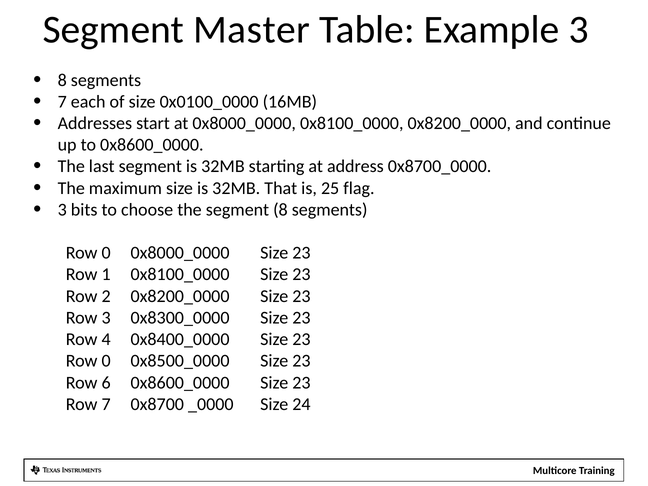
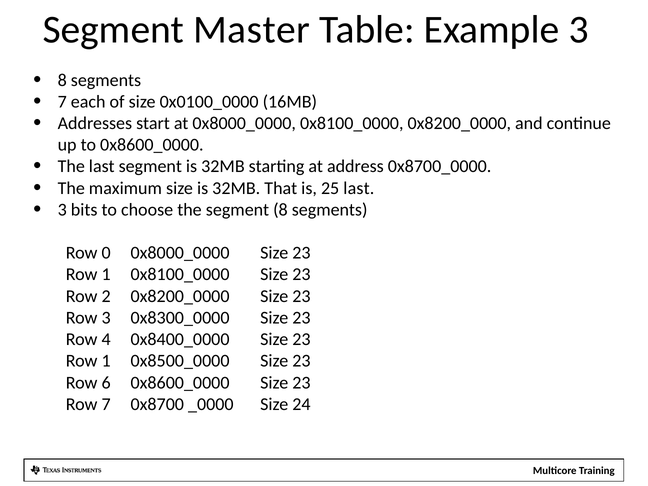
25 flag: flag -> last
0 at (106, 361): 0 -> 1
